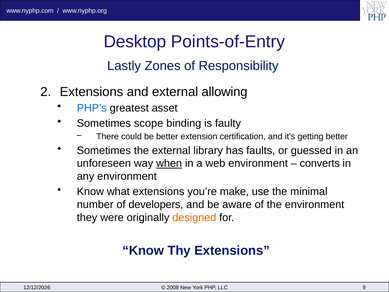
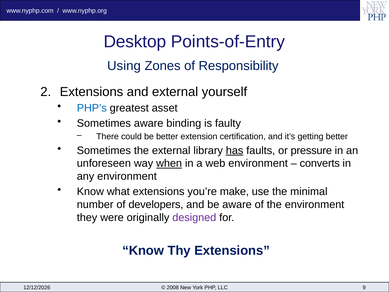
Lastly: Lastly -> Using
allowing: allowing -> yourself
Sometimes scope: scope -> aware
has underline: none -> present
guessed: guessed -> pressure
designed colour: orange -> purple
